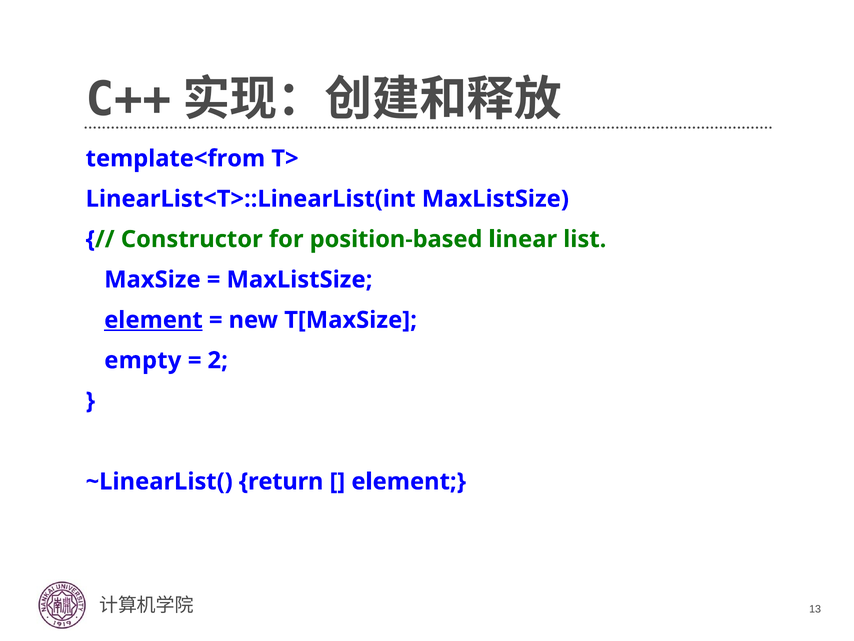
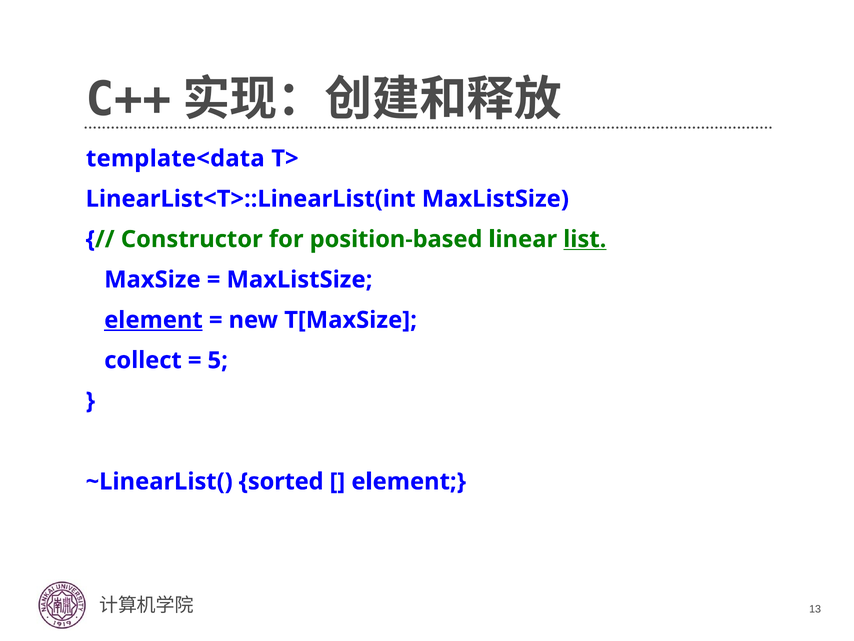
template<from: template<from -> template<data
list underline: none -> present
empty: empty -> collect
2: 2 -> 5
return: return -> sorted
